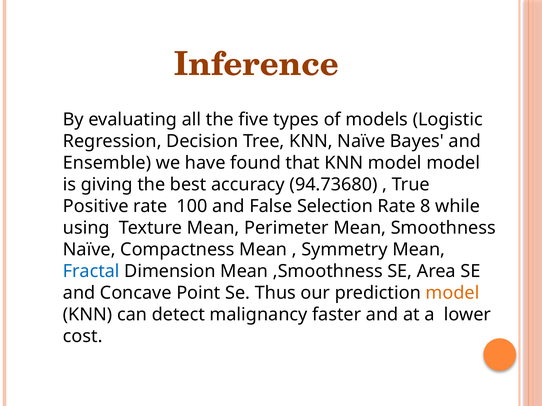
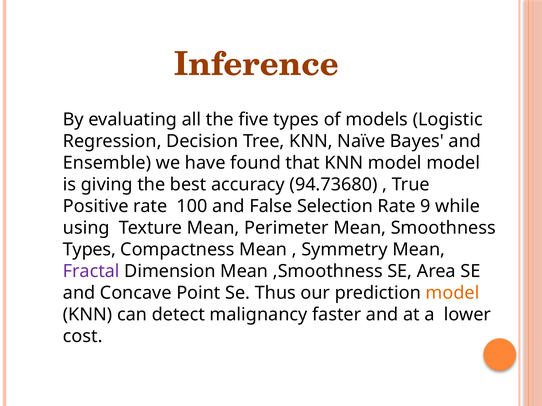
8: 8 -> 9
Naïve at (89, 250): Naïve -> Types
Fractal colour: blue -> purple
